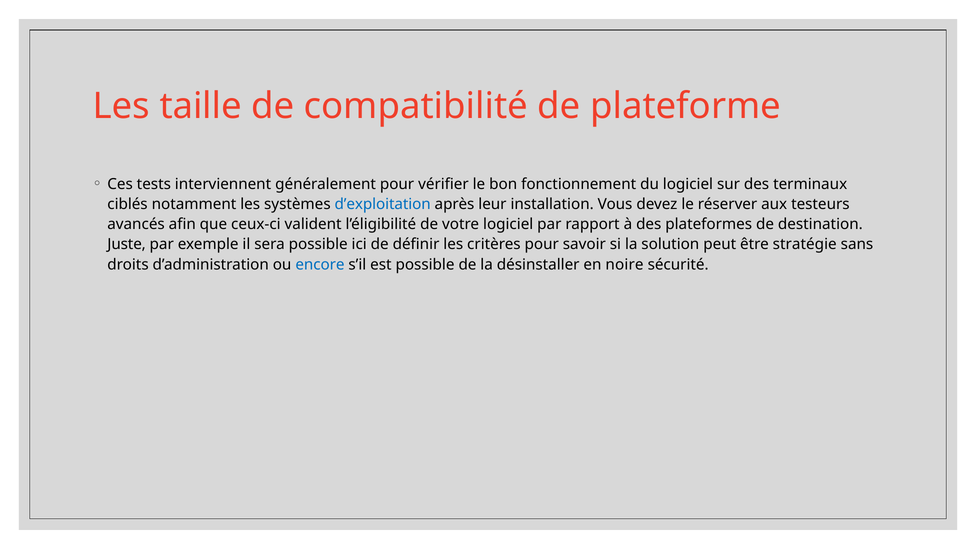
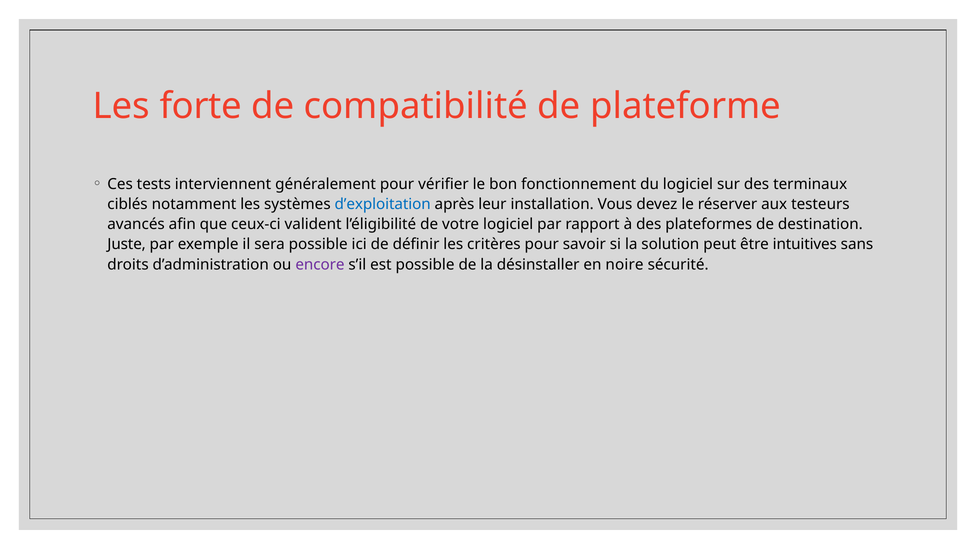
taille: taille -> forte
stratégie: stratégie -> intuitives
encore colour: blue -> purple
